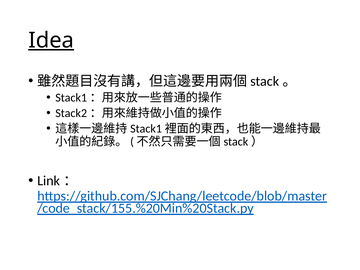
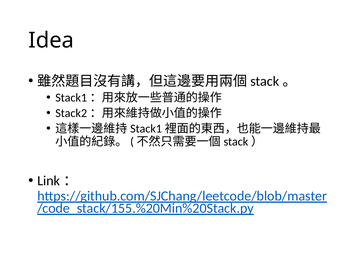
Idea underline: present -> none
